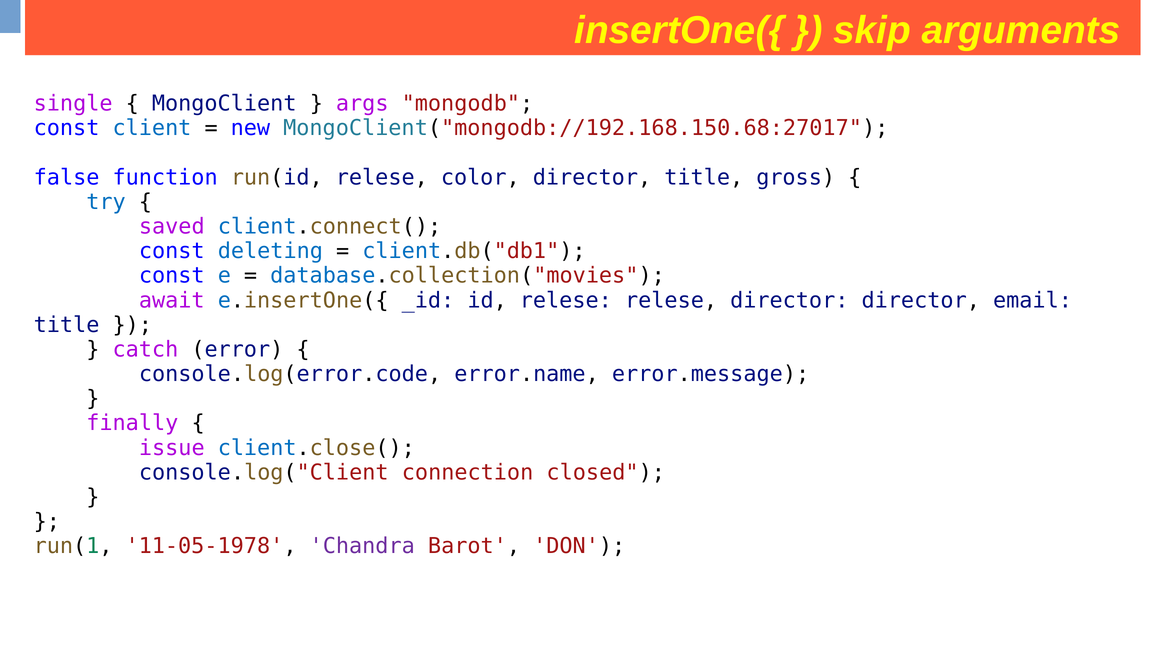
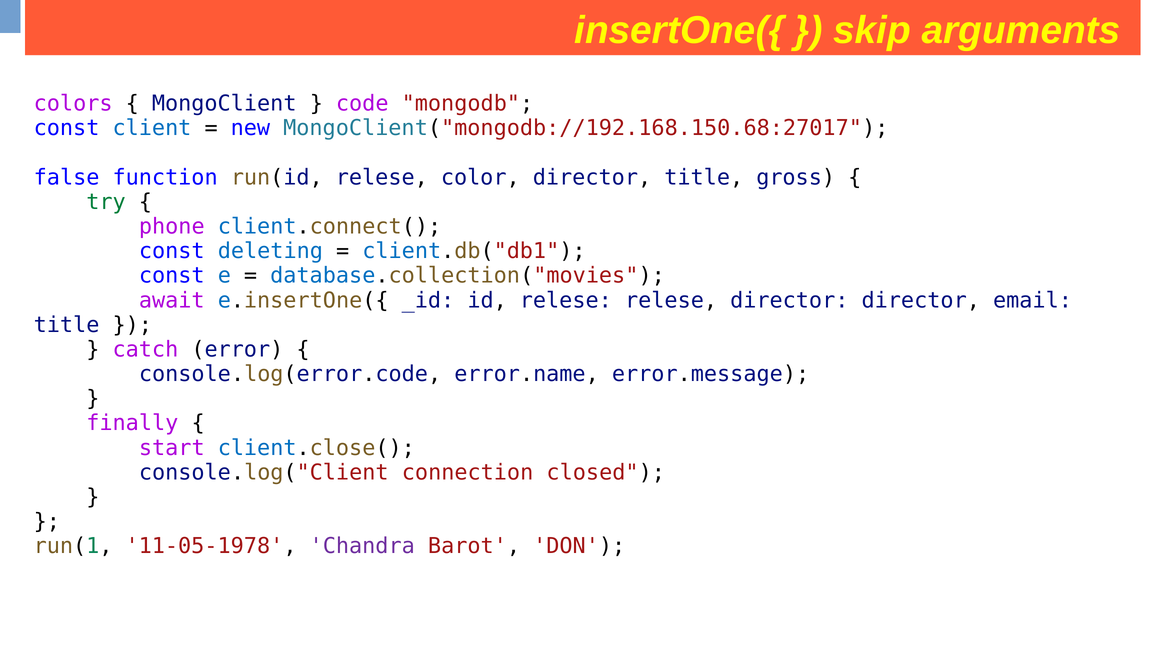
single: single -> colors
args: args -> code
try colour: blue -> green
saved: saved -> phone
issue: issue -> start
